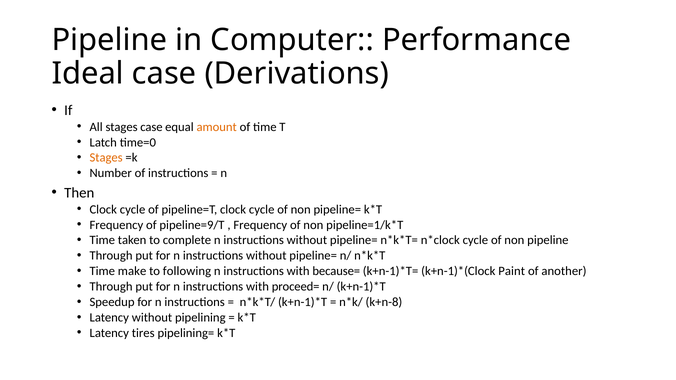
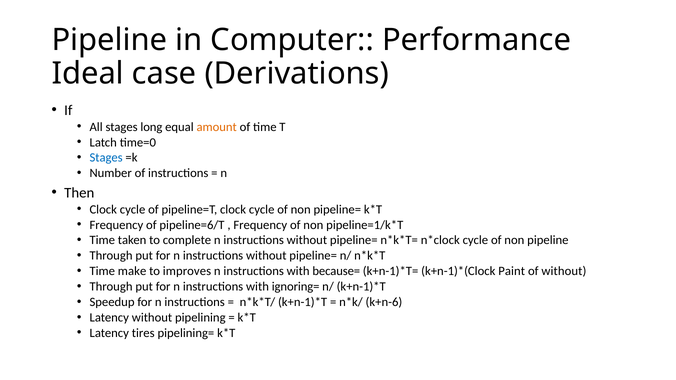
stages case: case -> long
Stages at (106, 158) colour: orange -> blue
pipeline=9/T: pipeline=9/T -> pipeline=6/T
following: following -> improves
of another: another -> without
proceed=: proceed= -> ignoring=
k+n-8: k+n-8 -> k+n-6
